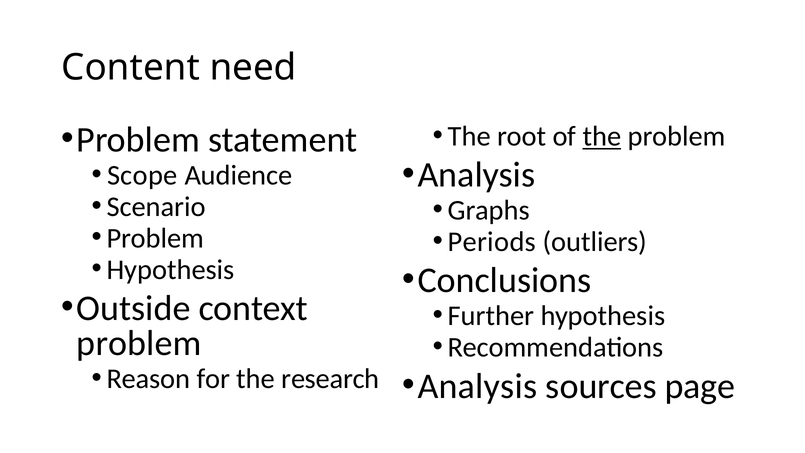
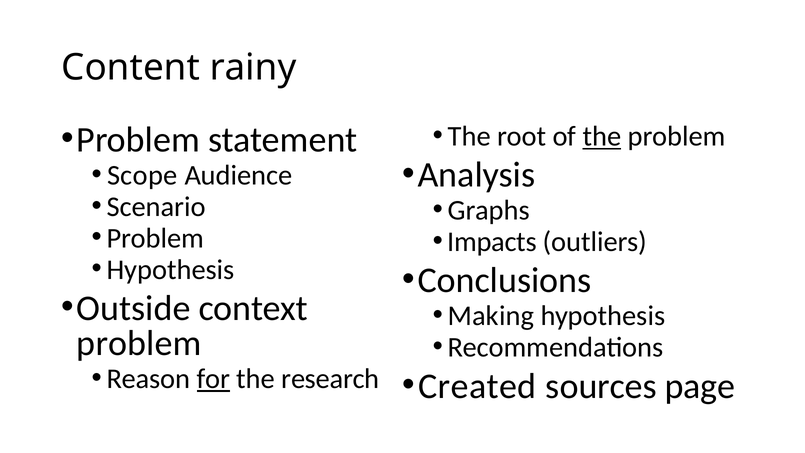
need: need -> rainy
Periods: Periods -> Impacts
Further: Further -> Making
for underline: none -> present
Analysis at (477, 386): Analysis -> Created
